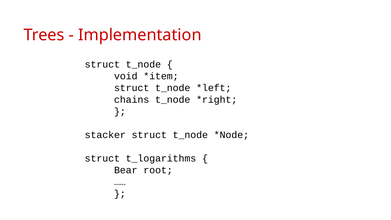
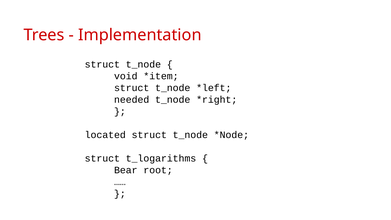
chains: chains -> needed
stacker: stacker -> located
